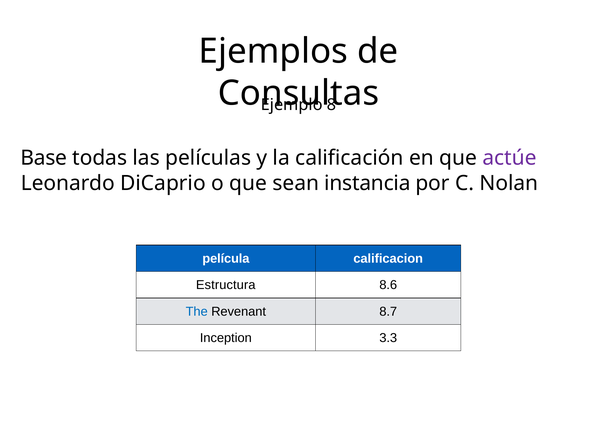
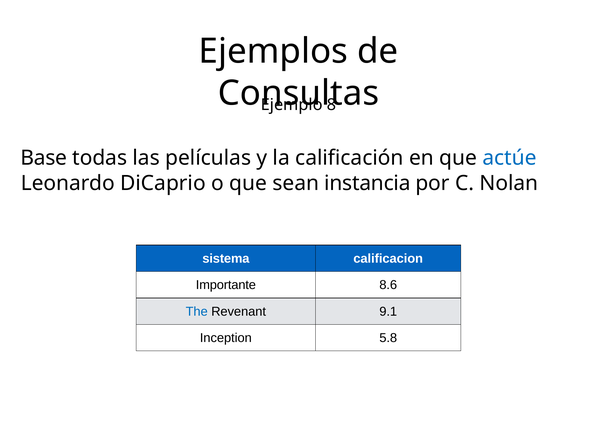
actúe colour: purple -> blue
película: película -> sistema
Estructura: Estructura -> Importante
8.7: 8.7 -> 9.1
3.3: 3.3 -> 5.8
